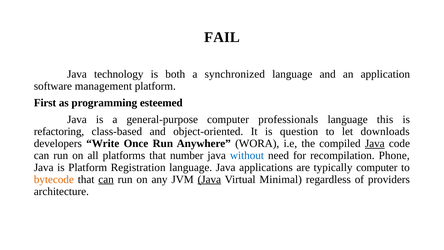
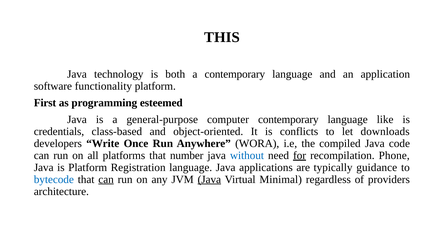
FAIL: FAIL -> THIS
a synchronized: synchronized -> contemporary
management: management -> functionality
computer professionals: professionals -> contemporary
this: this -> like
refactoring: refactoring -> credentials
question: question -> conflicts
Java at (375, 143) underline: present -> none
for underline: none -> present
typically computer: computer -> guidance
bytecode colour: orange -> blue
